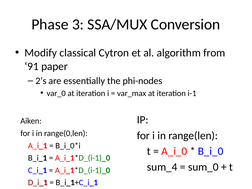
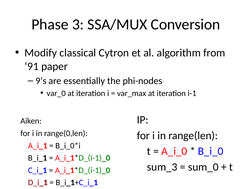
2’s: 2’s -> 9’s
sum_4: sum_4 -> sum_3
